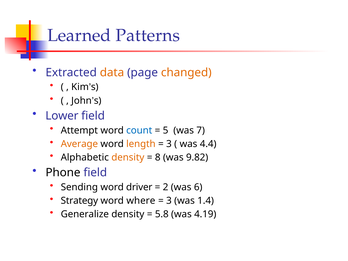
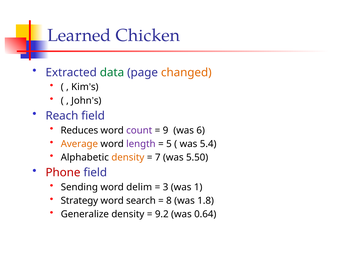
Patterns: Patterns -> Chicken
data colour: orange -> green
Lower: Lower -> Reach
Attempt: Attempt -> Reduces
count colour: blue -> purple
5: 5 -> 9
7: 7 -> 6
length colour: orange -> purple
3 at (169, 144): 3 -> 5
4.4: 4.4 -> 5.4
8: 8 -> 7
9.82: 9.82 -> 5.50
Phone colour: black -> red
driver: driver -> delim
2: 2 -> 3
6: 6 -> 1
where: where -> search
3 at (169, 201): 3 -> 8
1.4: 1.4 -> 1.8
5.8: 5.8 -> 9.2
4.19: 4.19 -> 0.64
